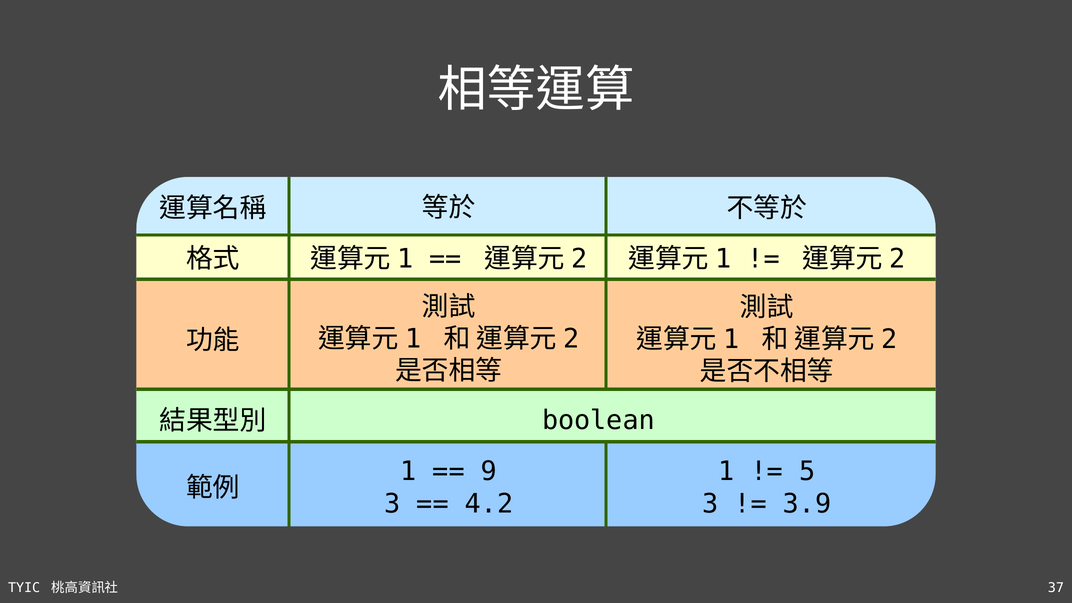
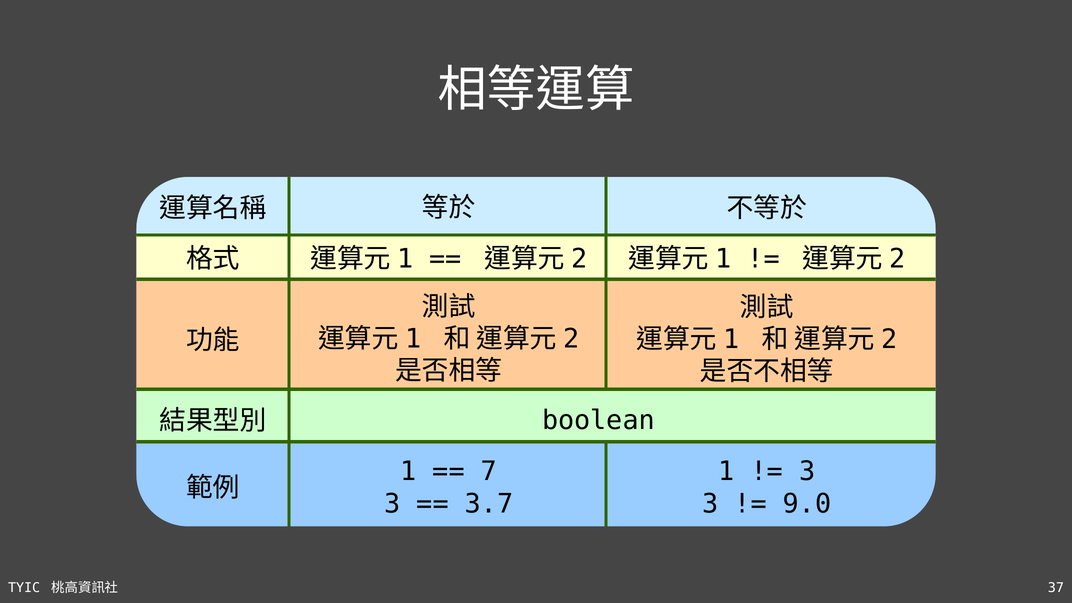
9: 9 -> 7
5 at (807, 472): 5 -> 3
4.2: 4.2 -> 3.7
3.9: 3.9 -> 9.0
